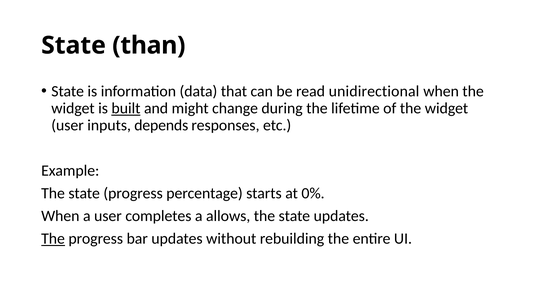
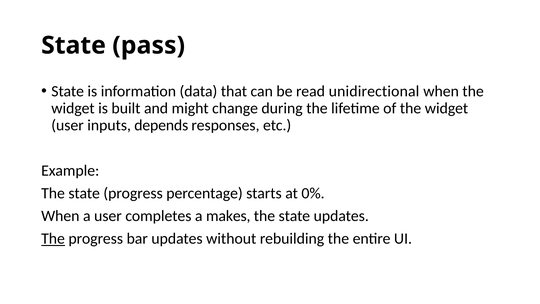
than: than -> pass
built underline: present -> none
allows: allows -> makes
